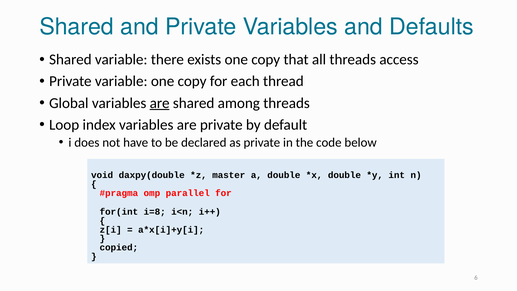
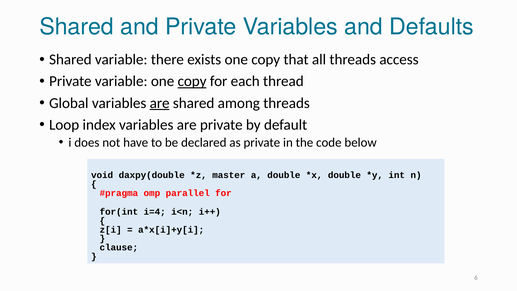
copy at (192, 81) underline: none -> present
i=8: i=8 -> i=4
copied: copied -> clause
